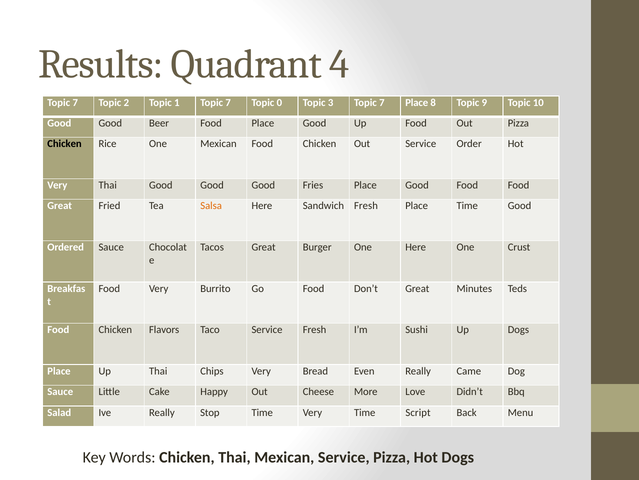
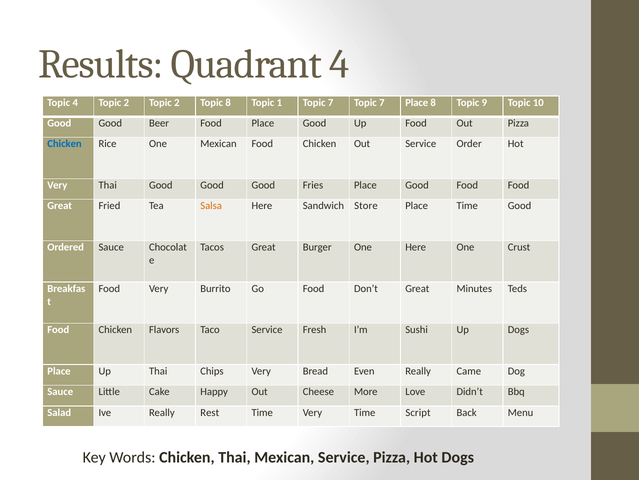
7 at (75, 102): 7 -> 4
2 Topic 1: 1 -> 2
7 at (228, 102): 7 -> 8
0: 0 -> 1
3 at (331, 102): 3 -> 7
Chicken at (65, 144) colour: black -> blue
Sandwich Fresh: Fresh -> Store
Stop: Stop -> Rest
